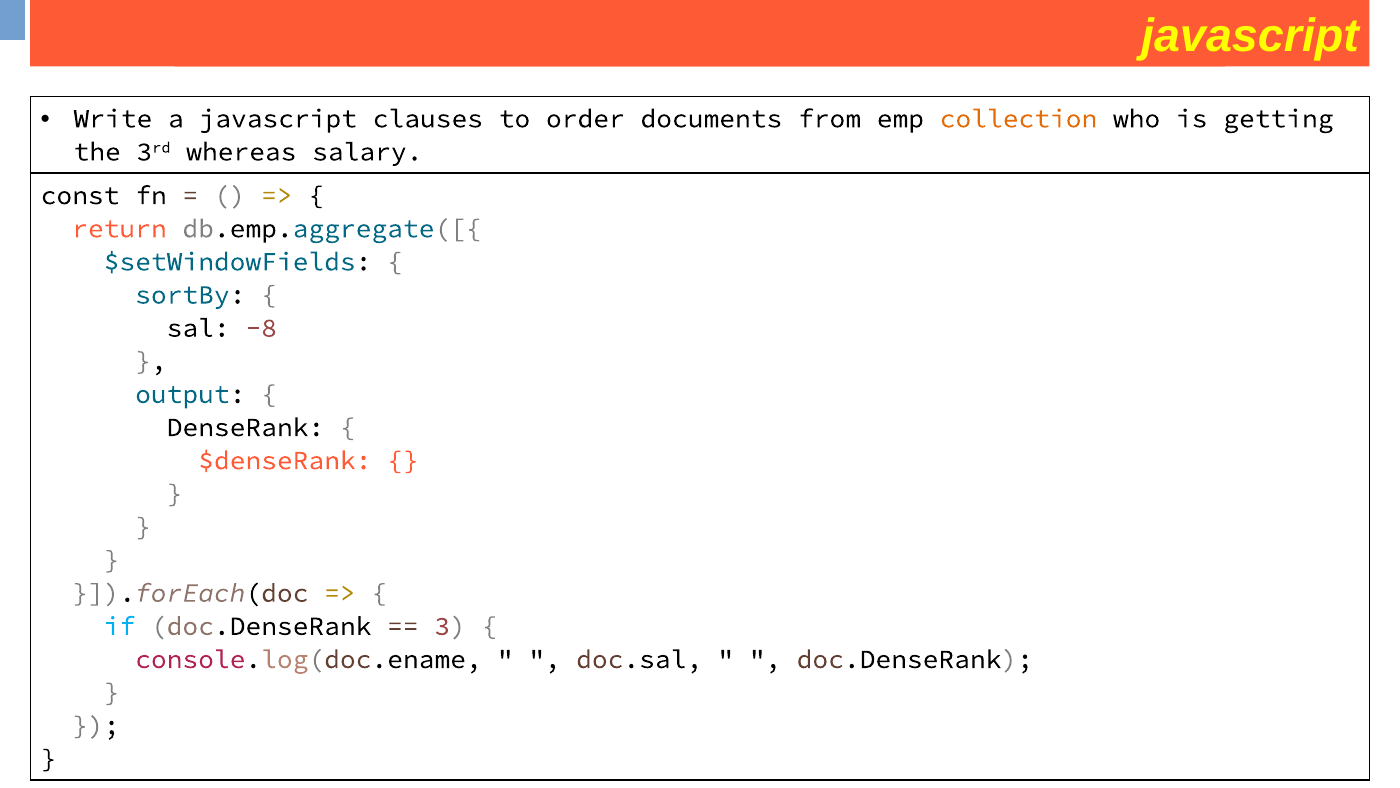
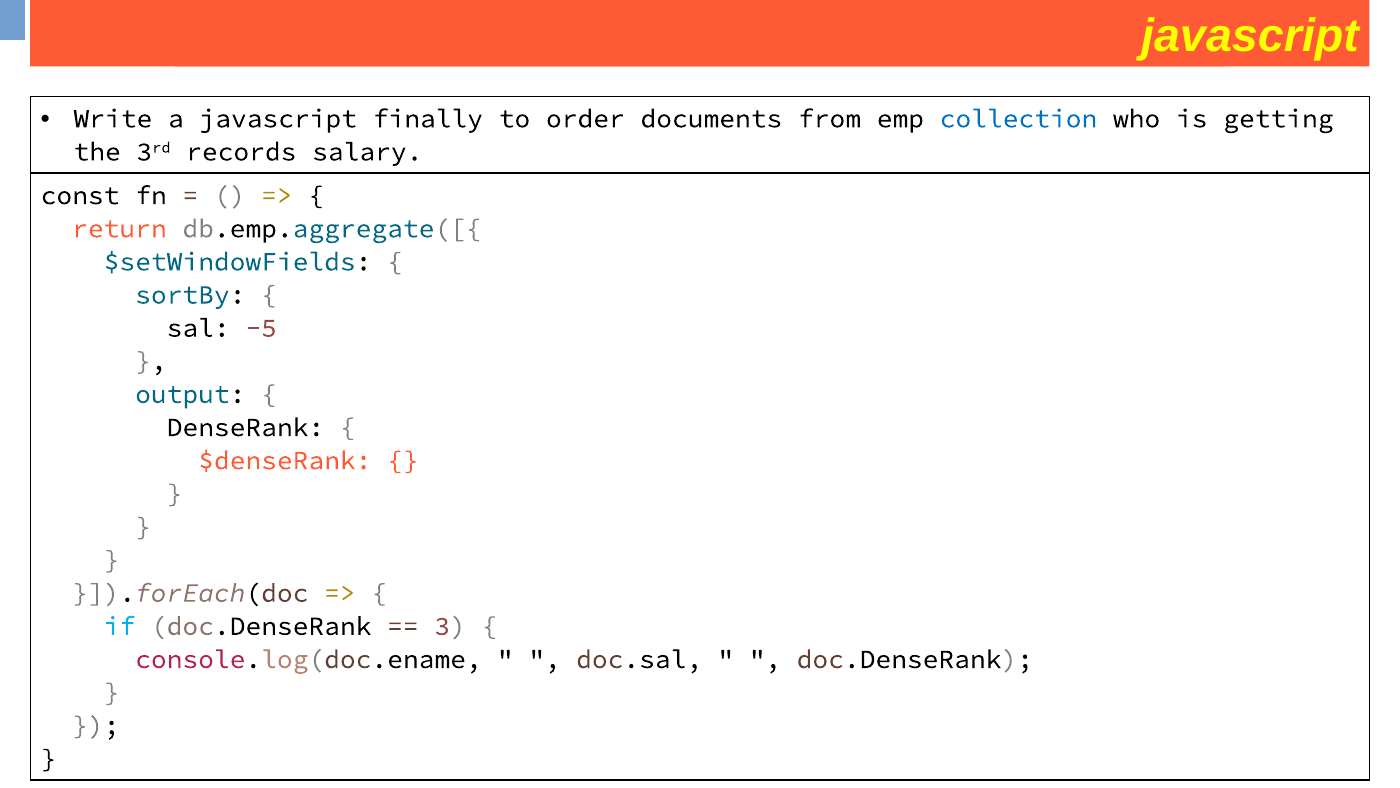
clauses: clauses -> finally
collection at (1018, 119) colour: orange -> blue
whereas: whereas -> records
-8: -8 -> -5
